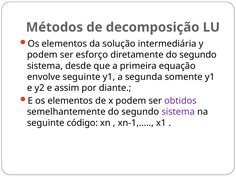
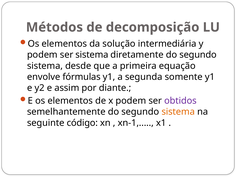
ser esforço: esforço -> sistema
envolve seguinte: seguinte -> fórmulas
sistema at (178, 112) colour: purple -> orange
